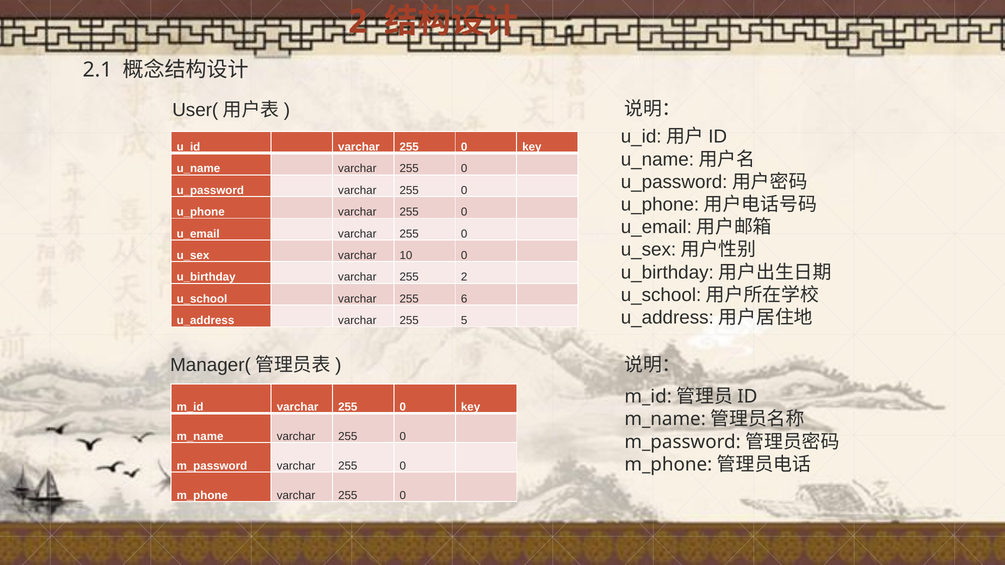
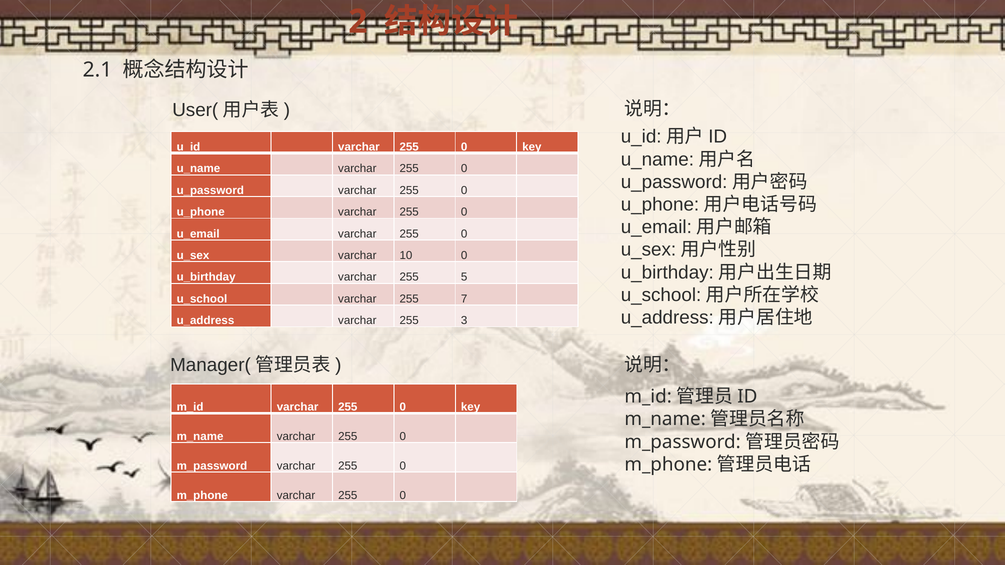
255 2: 2 -> 5
6: 6 -> 7
5: 5 -> 3
